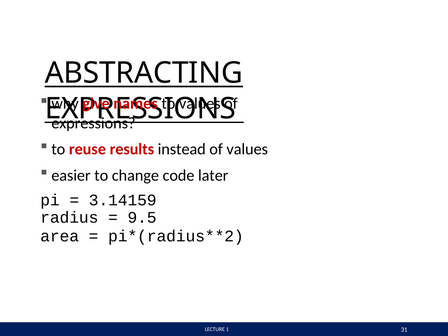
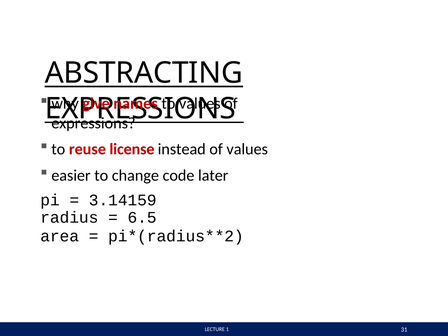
results: results -> license
9.5: 9.5 -> 6.5
